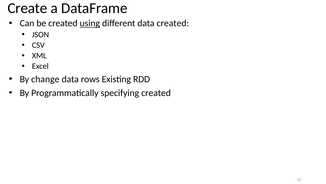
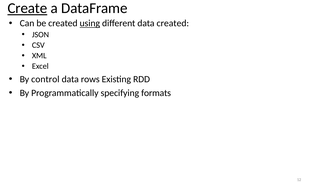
Create underline: none -> present
change: change -> control
specifying created: created -> formats
